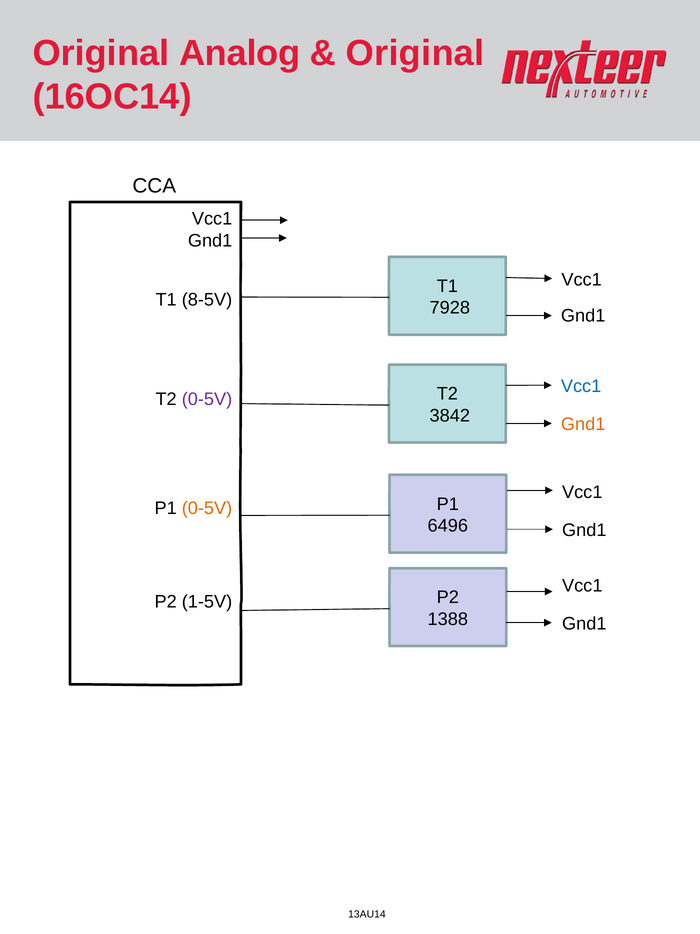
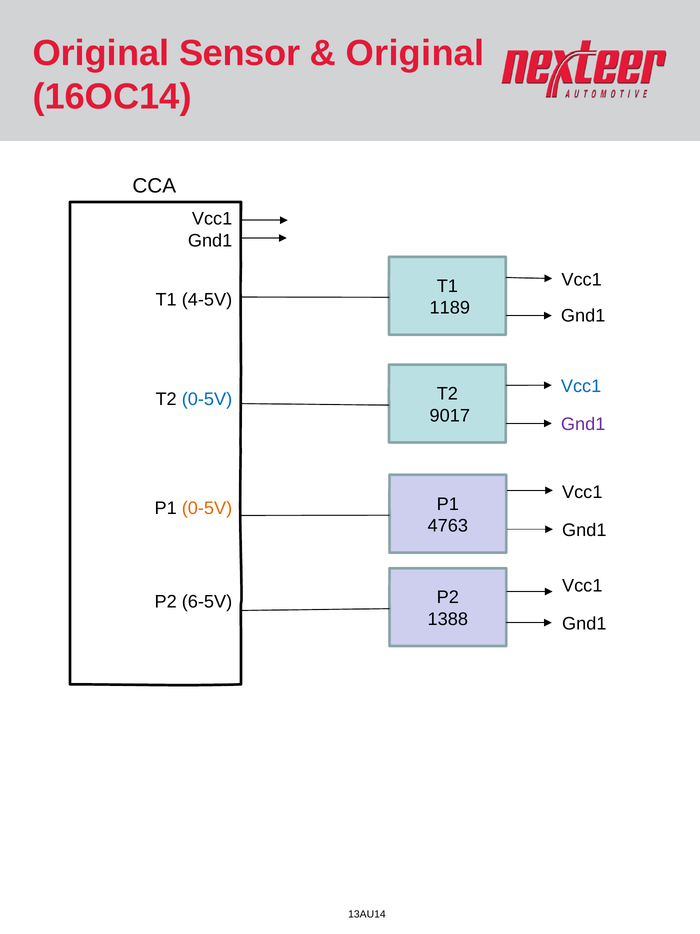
Analog: Analog -> Sensor
8-5V: 8-5V -> 4-5V
7928: 7928 -> 1189
0-5V at (207, 399) colour: purple -> blue
3842: 3842 -> 9017
Gnd1 at (583, 424) colour: orange -> purple
6496: 6496 -> 4763
1-5V: 1-5V -> 6-5V
